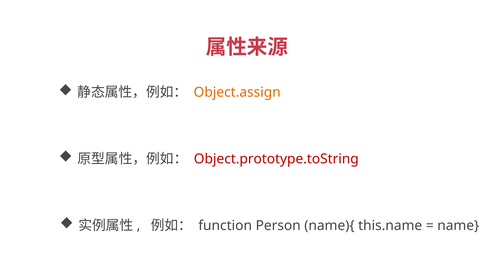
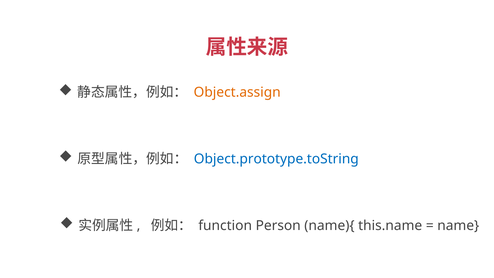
Object.prototype.toString colour: red -> blue
